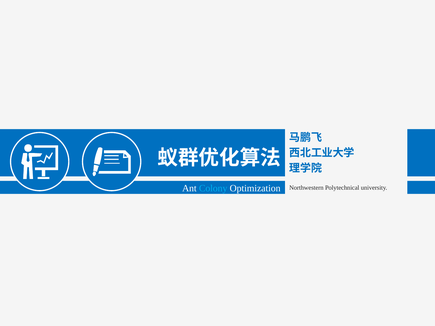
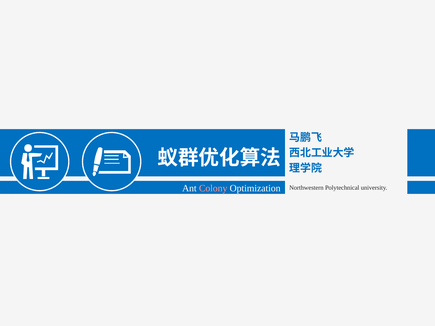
Colony colour: light blue -> pink
